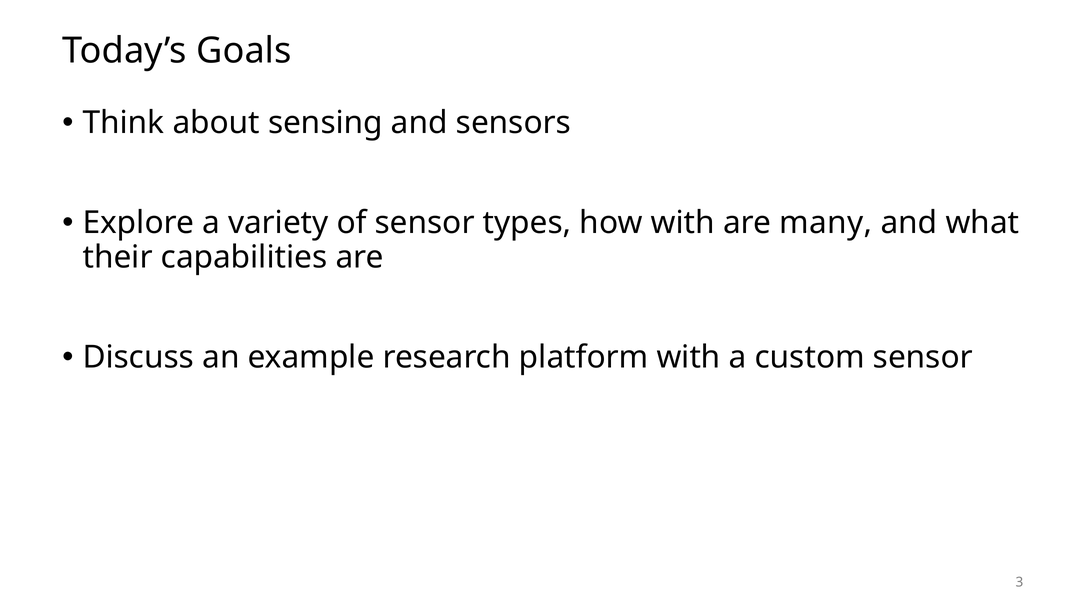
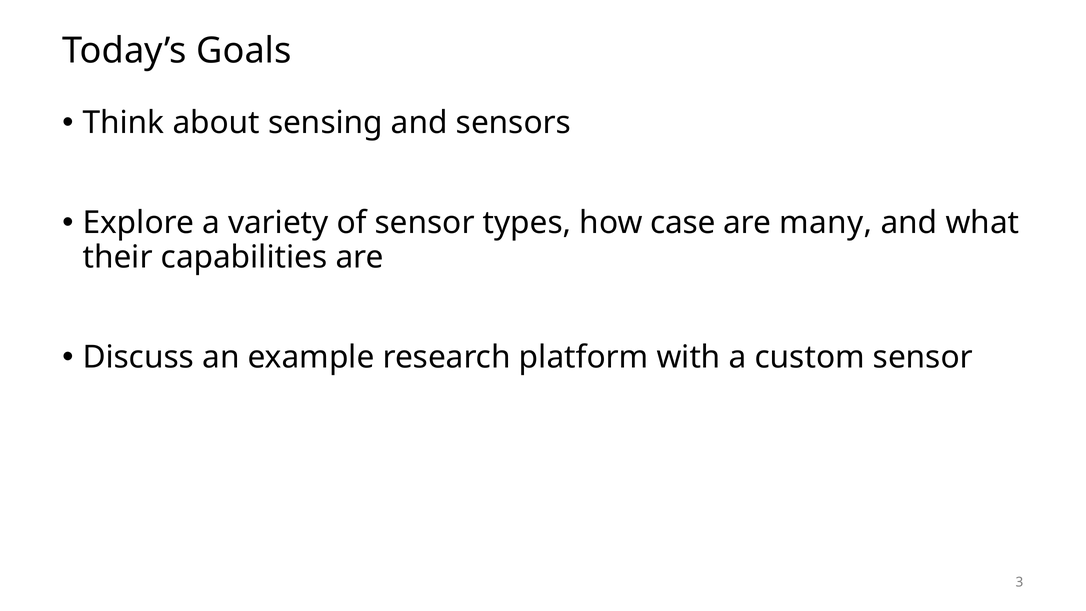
how with: with -> case
